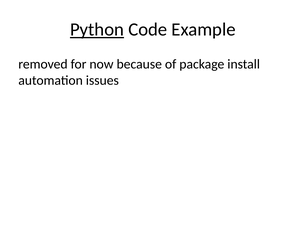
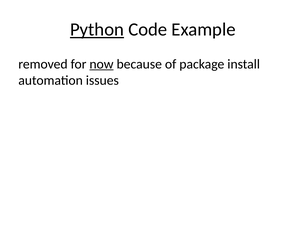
now underline: none -> present
